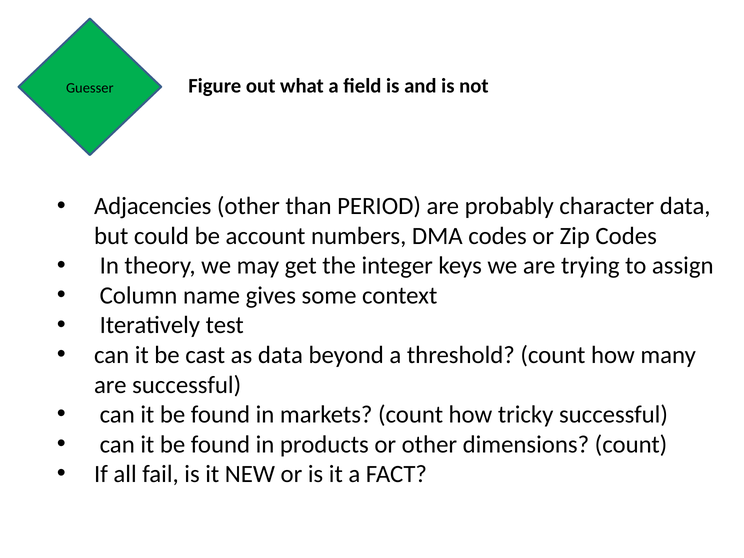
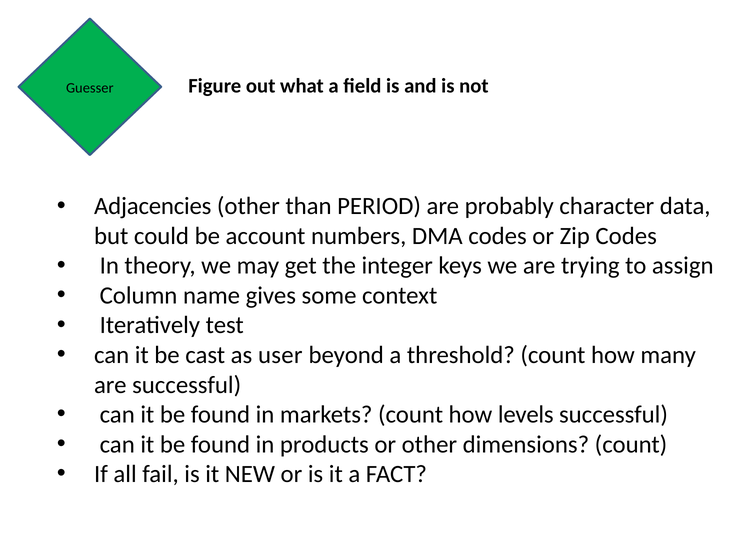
as data: data -> user
tricky: tricky -> levels
